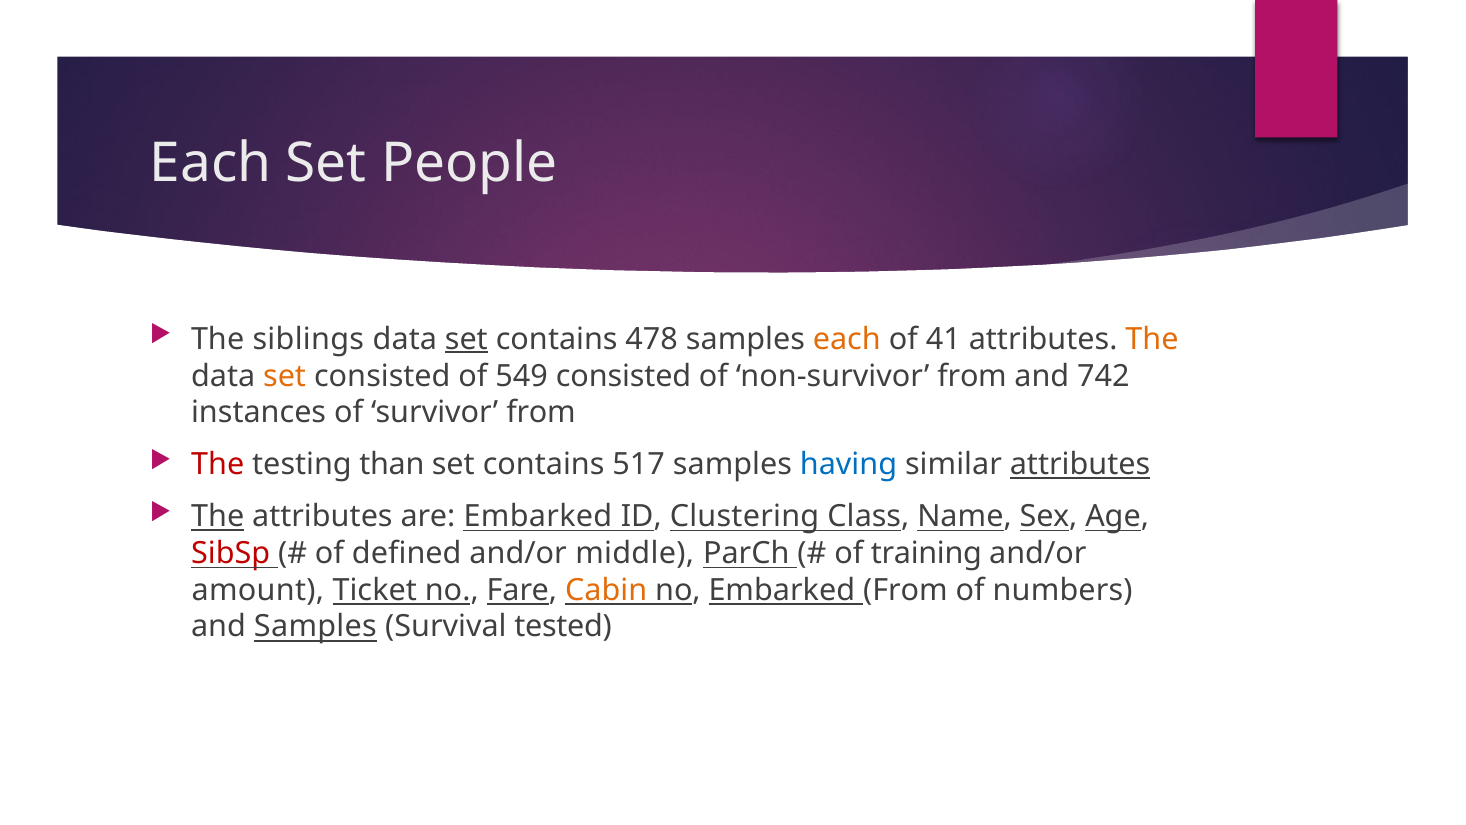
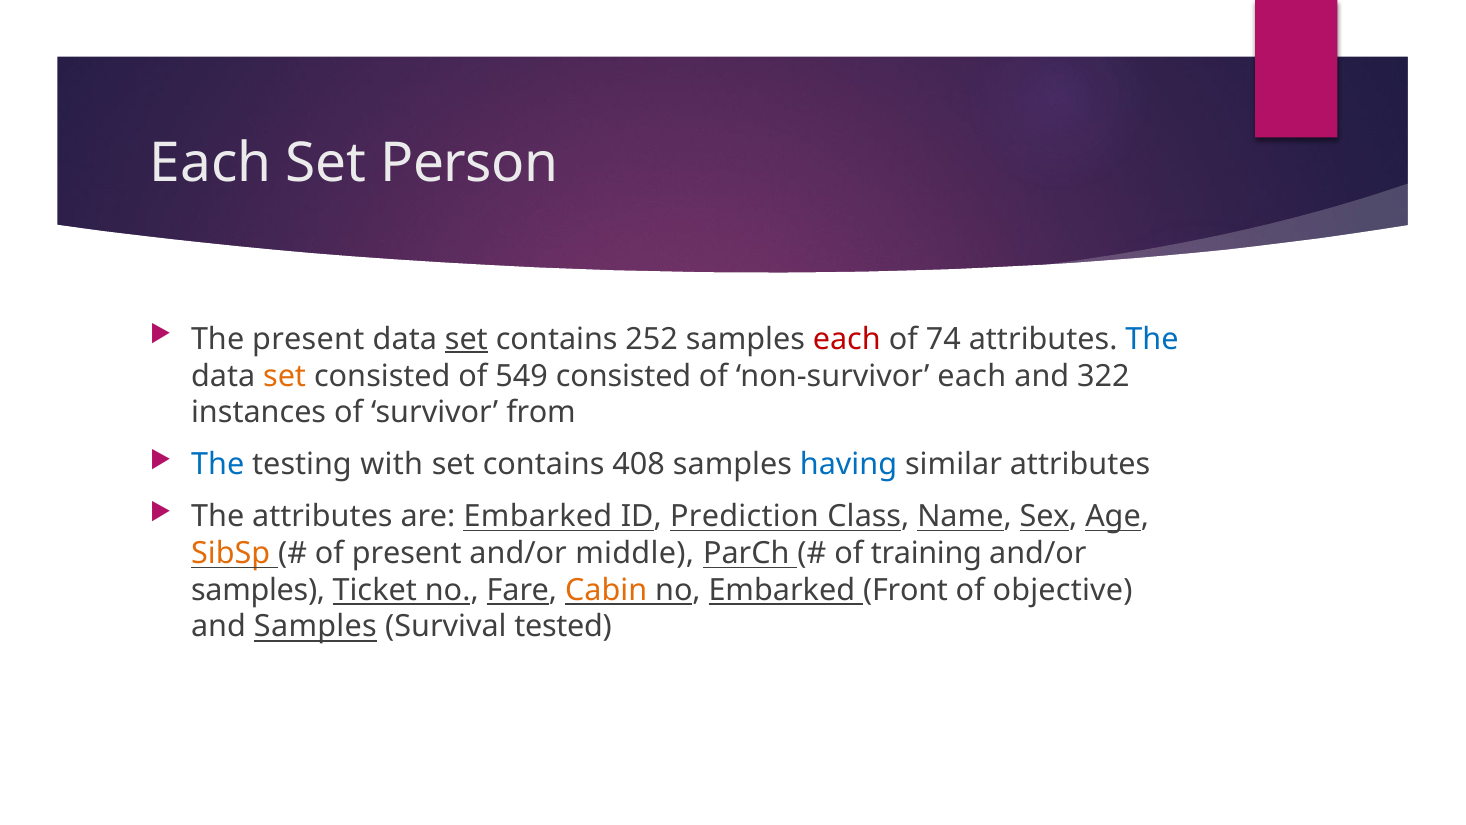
People: People -> Person
The siblings: siblings -> present
478: 478 -> 252
each at (847, 339) colour: orange -> red
41: 41 -> 74
The at (1152, 339) colour: orange -> blue
non-survivor from: from -> each
742: 742 -> 322
The at (218, 464) colour: red -> blue
than: than -> with
517: 517 -> 408
attributes at (1080, 464) underline: present -> none
The at (218, 516) underline: present -> none
Clustering: Clustering -> Prediction
SibSp colour: red -> orange
of defined: defined -> present
amount at (258, 590): amount -> samples
Embarked From: From -> Front
numbers: numbers -> objective
